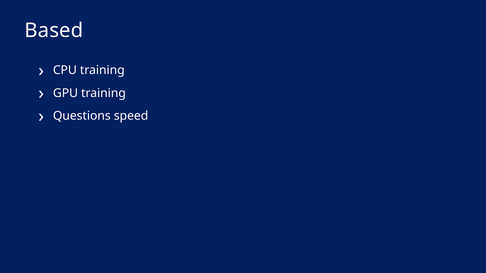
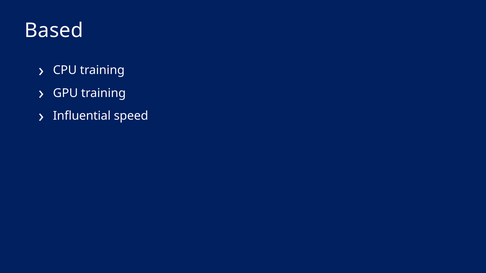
Questions: Questions -> Influential
